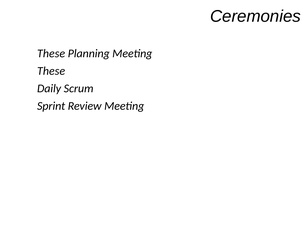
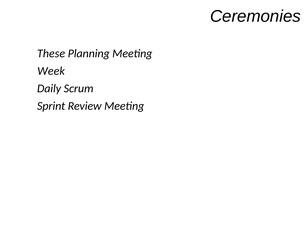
These at (51, 71): These -> Week
